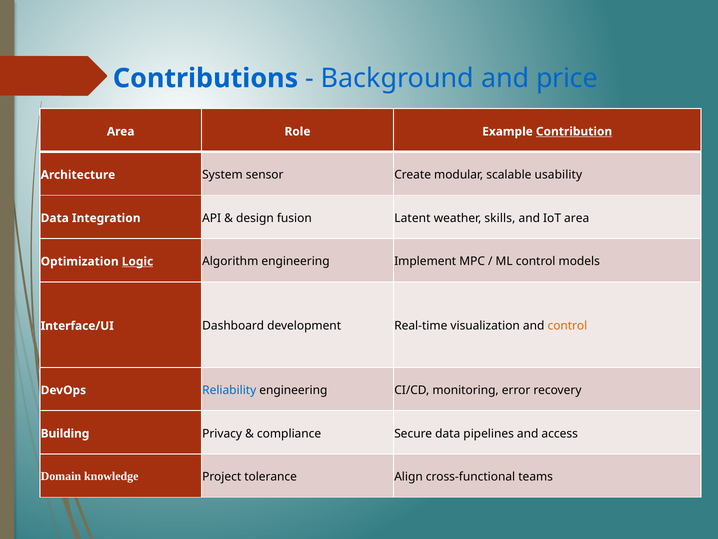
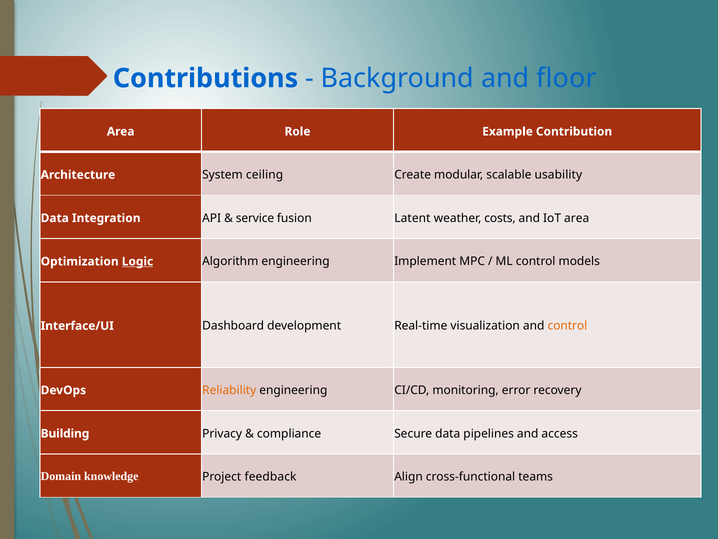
price: price -> floor
Contribution underline: present -> none
sensor: sensor -> ceiling
design: design -> service
skills: skills -> costs
Reliability colour: blue -> orange
tolerance: tolerance -> feedback
